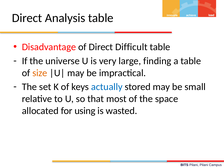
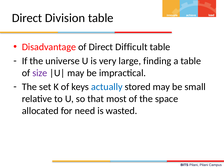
Analysis: Analysis -> Division
size colour: orange -> purple
using: using -> need
